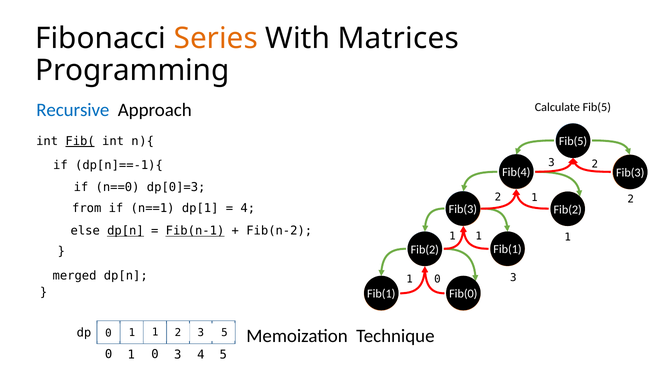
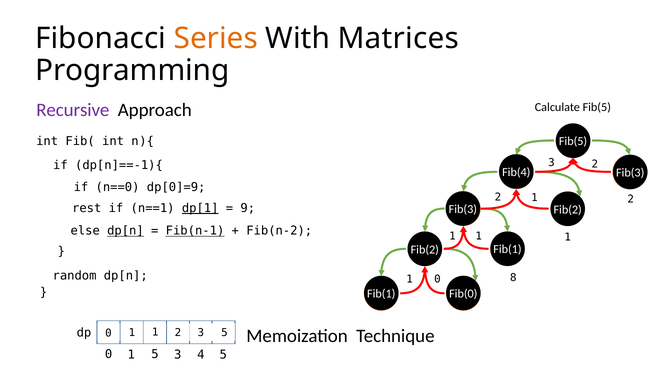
Recursive colour: blue -> purple
Fib( underline: present -> none
dp[0]=3: dp[0]=3 -> dp[0]=9
from: from -> rest
dp[1 underline: none -> present
4 at (248, 208): 4 -> 9
merged: merged -> random
dp[n 3: 3 -> 8
1 0: 0 -> 5
